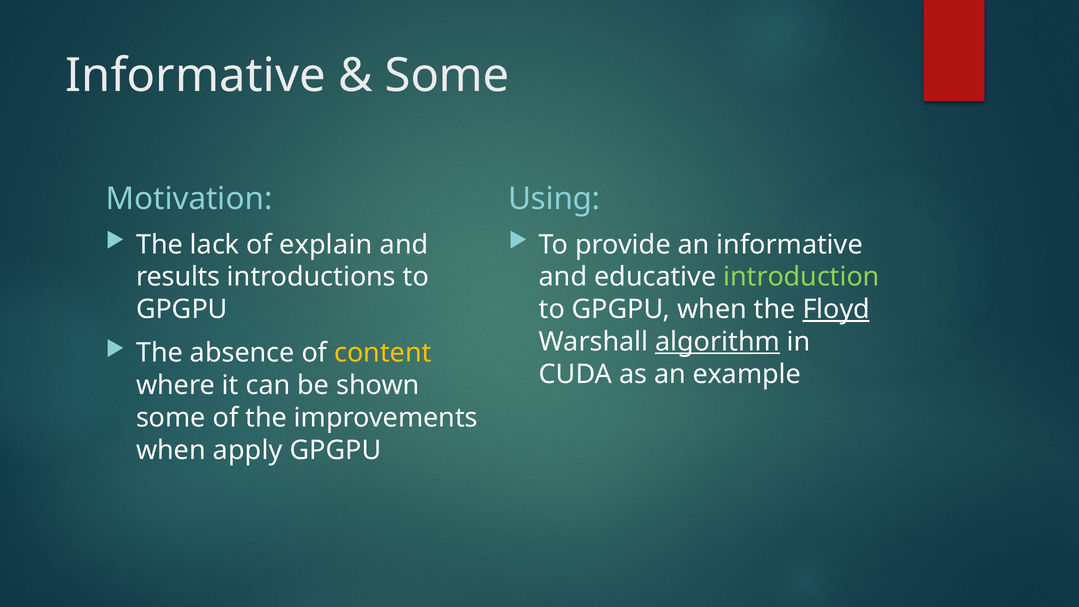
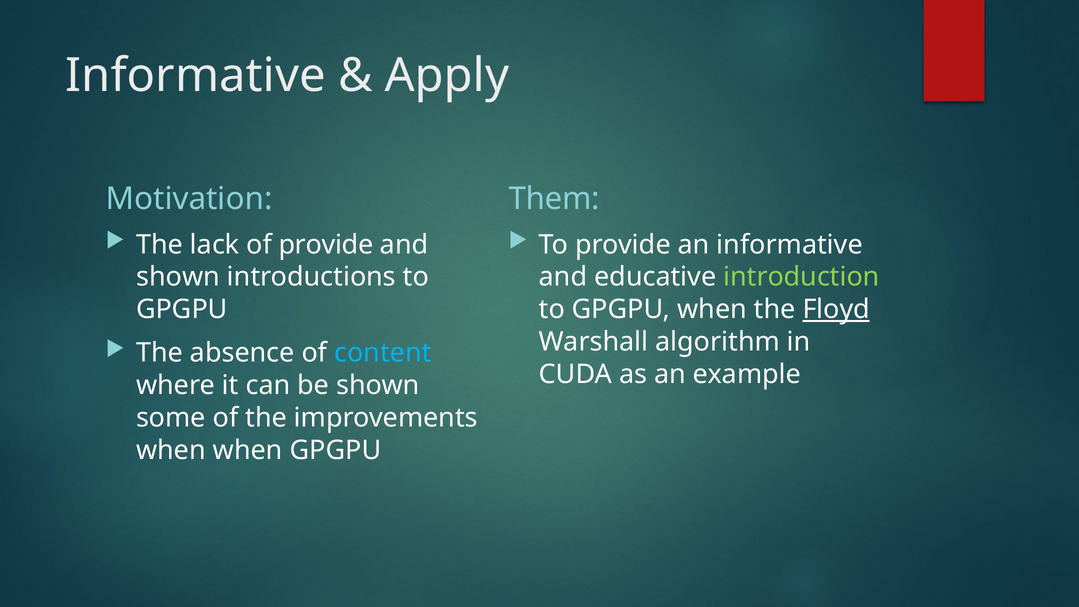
Some at (447, 76): Some -> Apply
Using: Using -> Them
of explain: explain -> provide
results at (178, 277): results -> shown
algorithm underline: present -> none
content colour: yellow -> light blue
when apply: apply -> when
